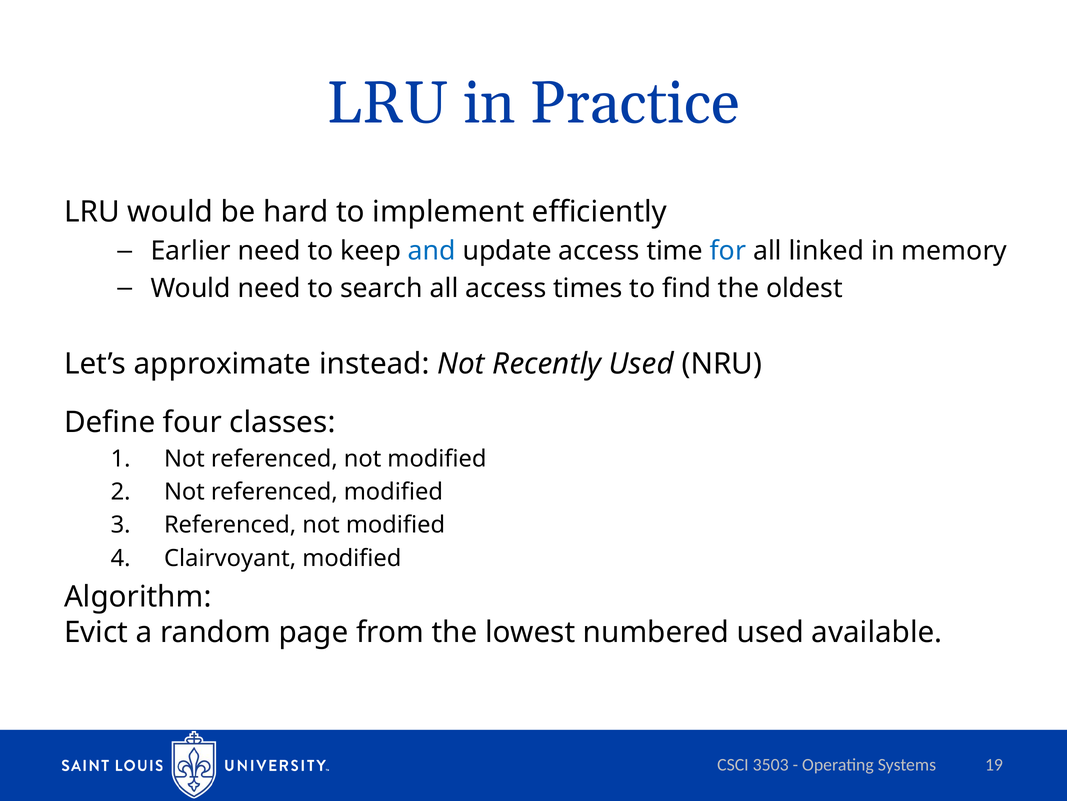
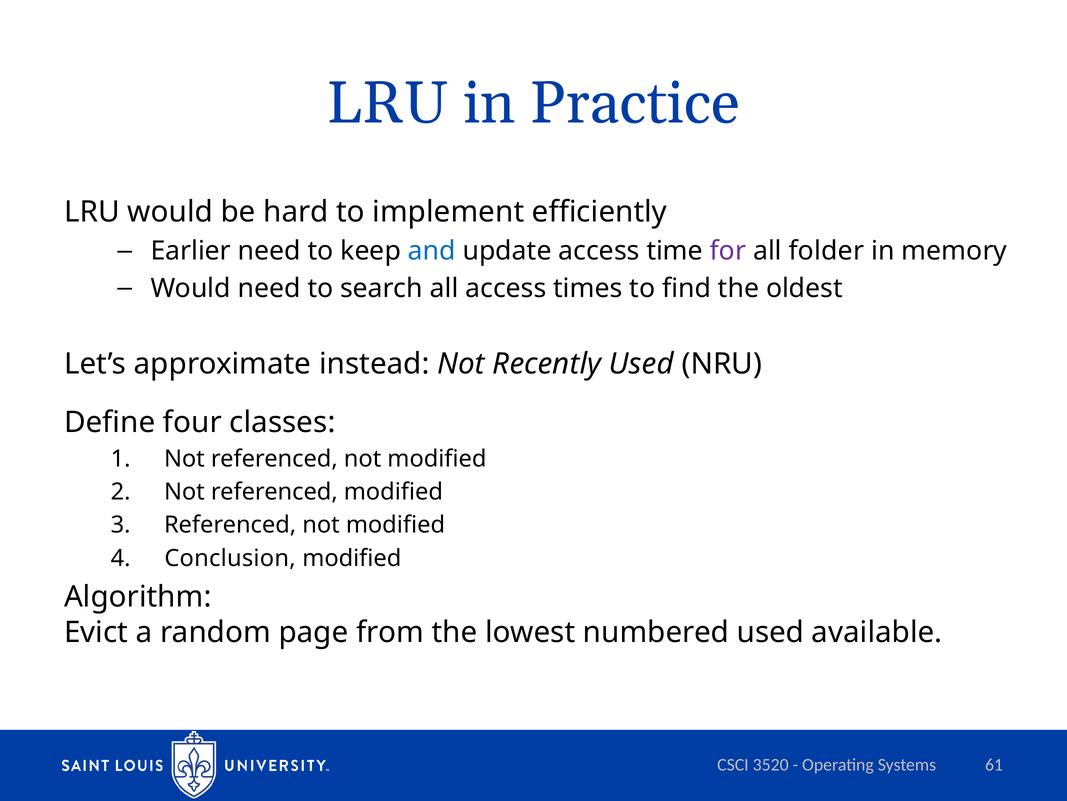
for colour: blue -> purple
linked: linked -> folder
Clairvoyant: Clairvoyant -> Conclusion
3503: 3503 -> 3520
19: 19 -> 61
